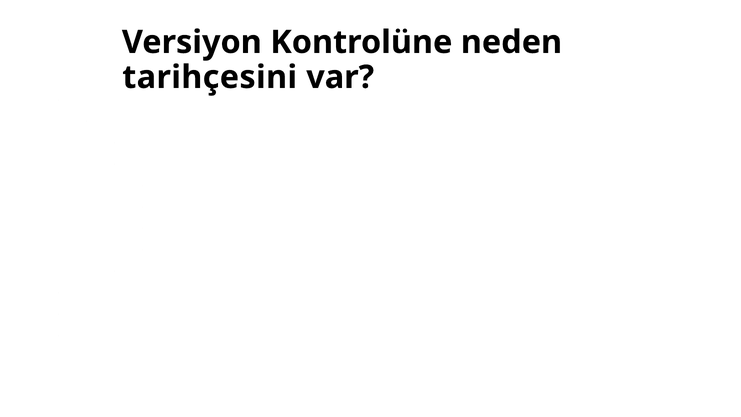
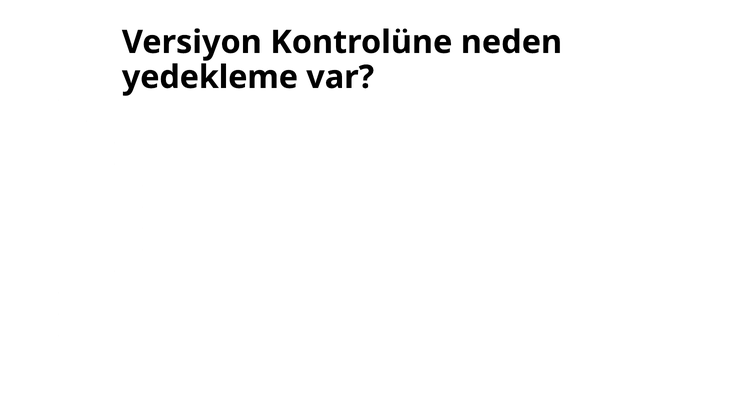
tarihçesini: tarihçesini -> yedekleme
